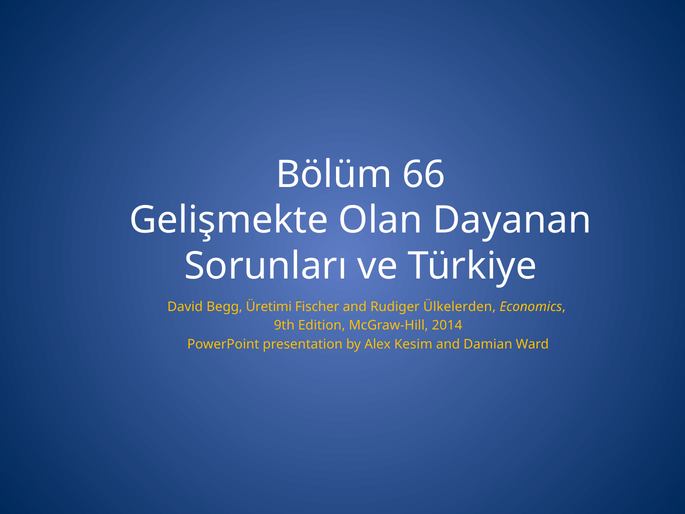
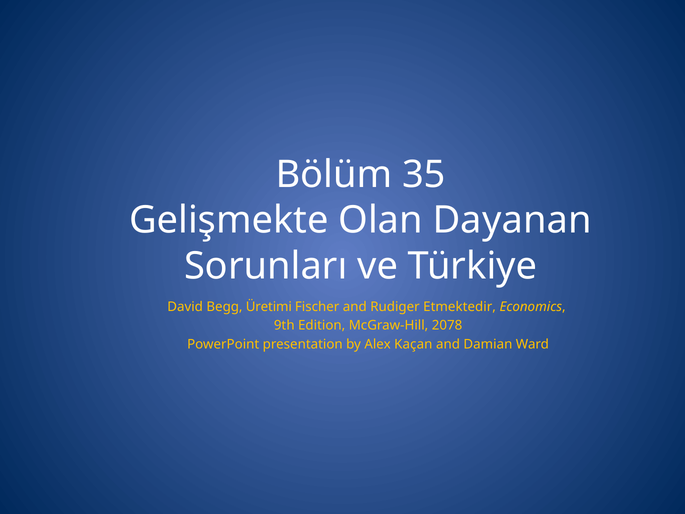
66: 66 -> 35
Ülkelerden: Ülkelerden -> Etmektedir
2014: 2014 -> 2078
Kesim: Kesim -> Kaçan
